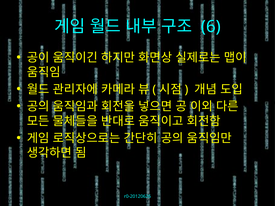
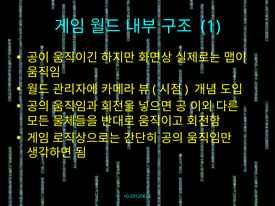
6: 6 -> 1
